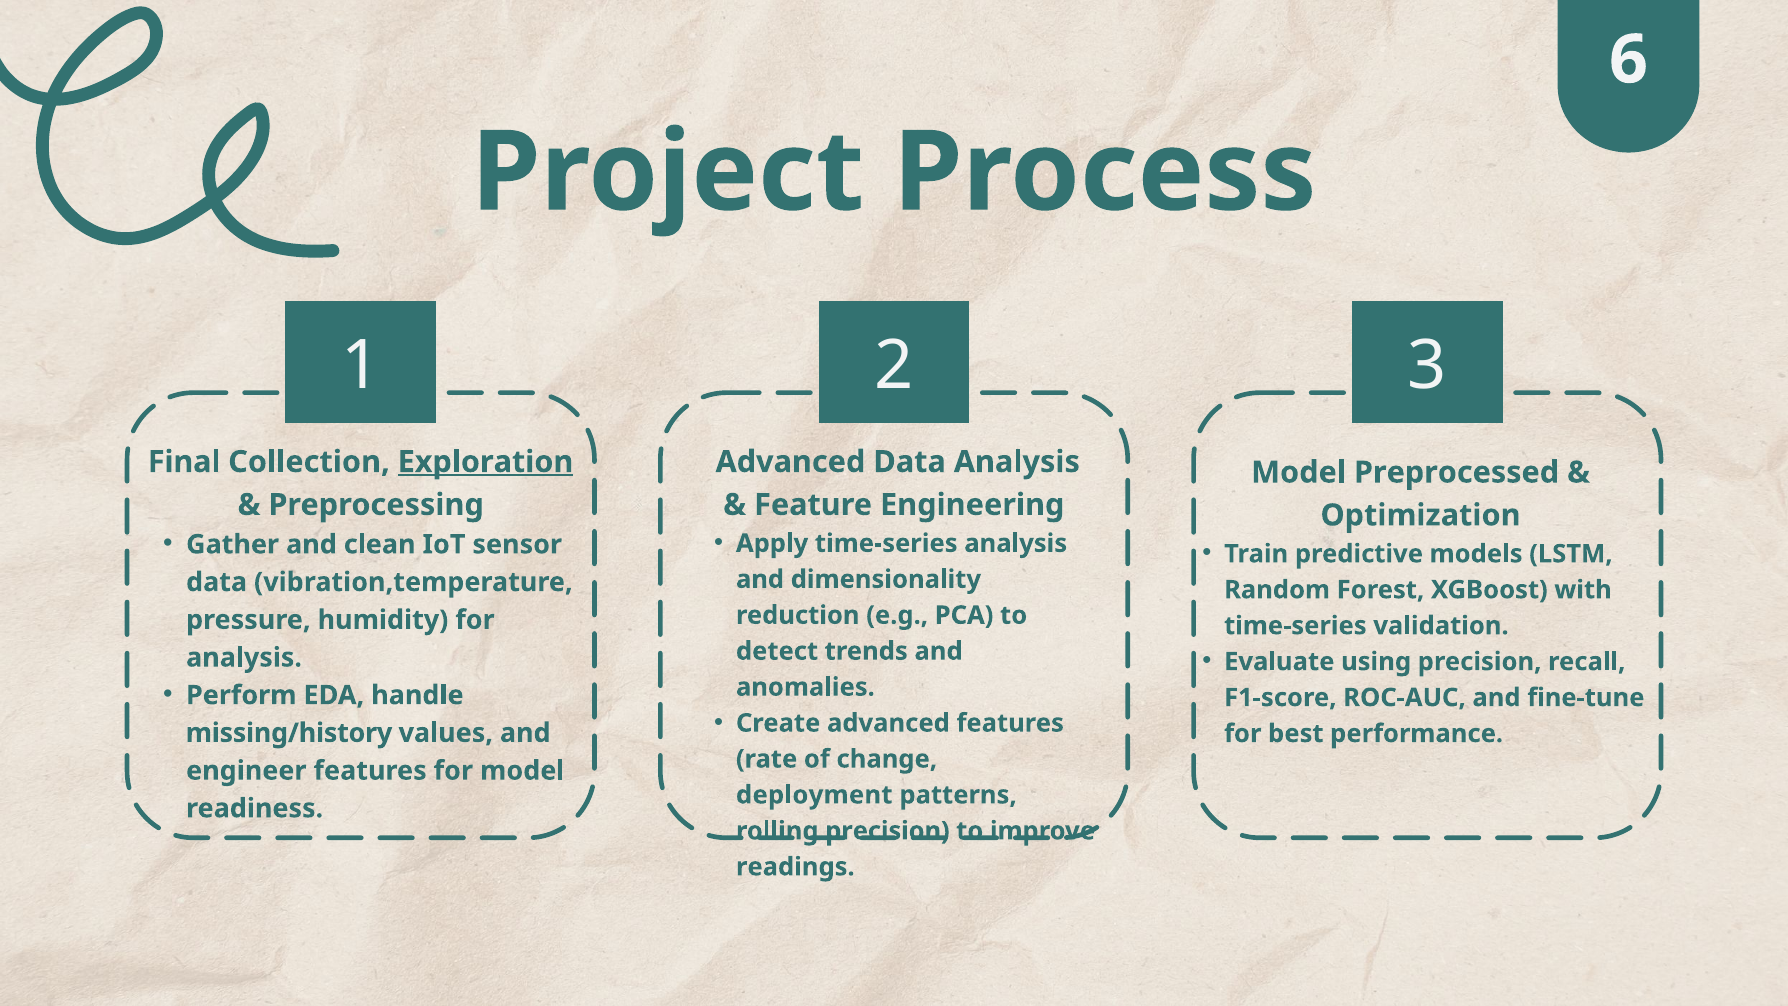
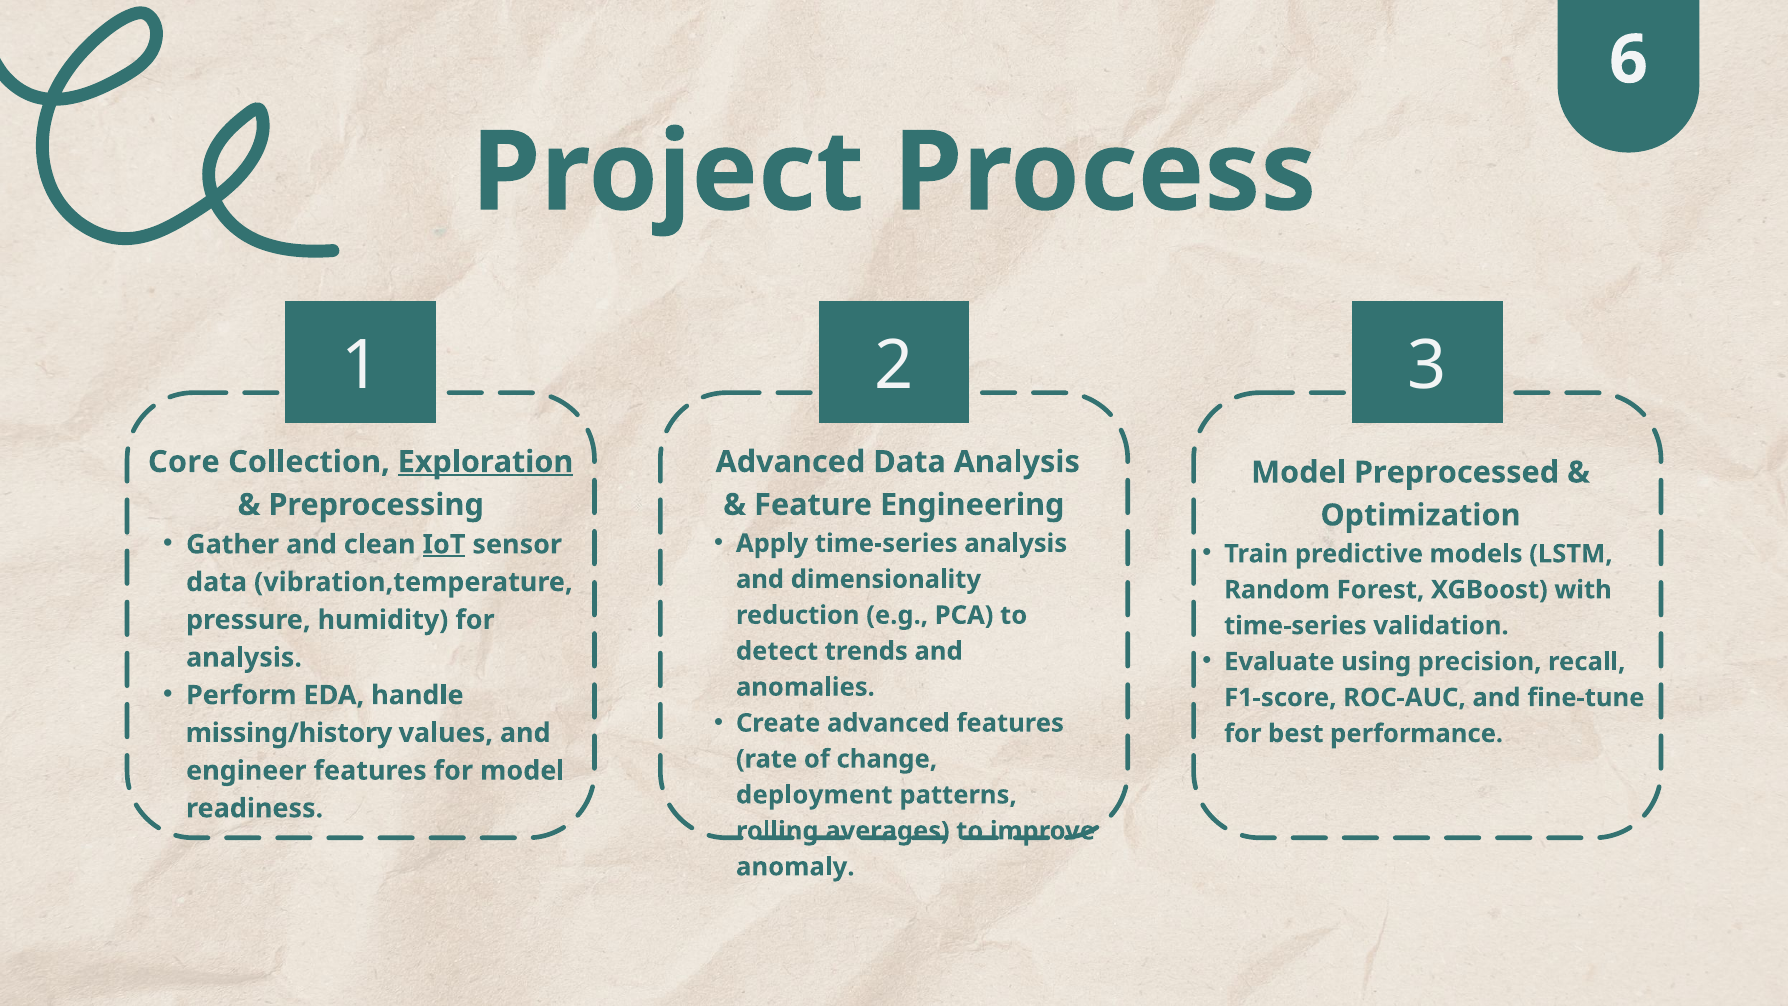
Final: Final -> Core
IoT underline: none -> present
rolling precision: precision -> averages
readings: readings -> anomaly
